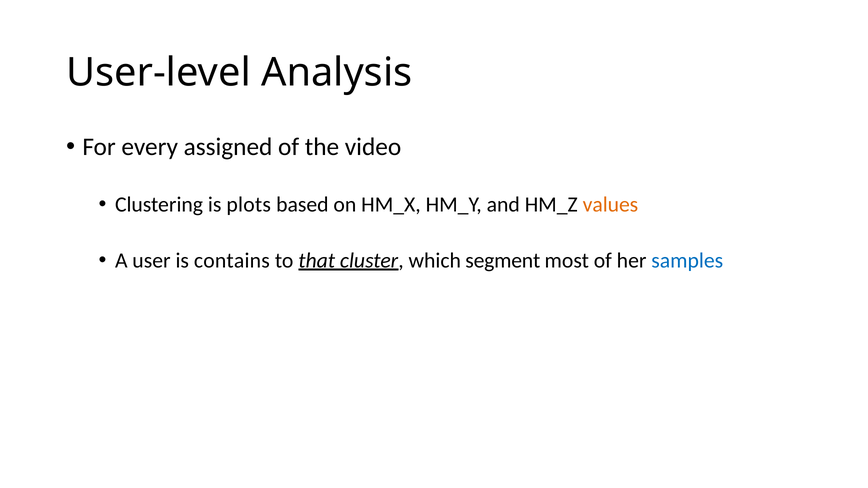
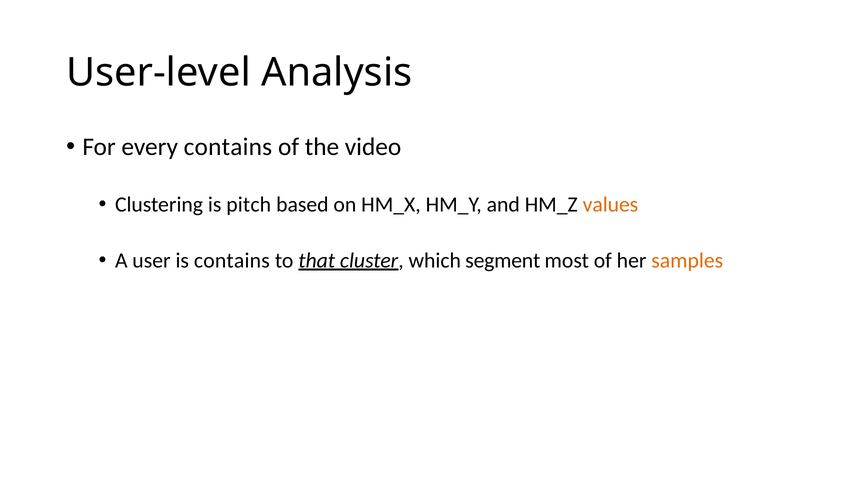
every assigned: assigned -> contains
plots: plots -> pitch
samples colour: blue -> orange
